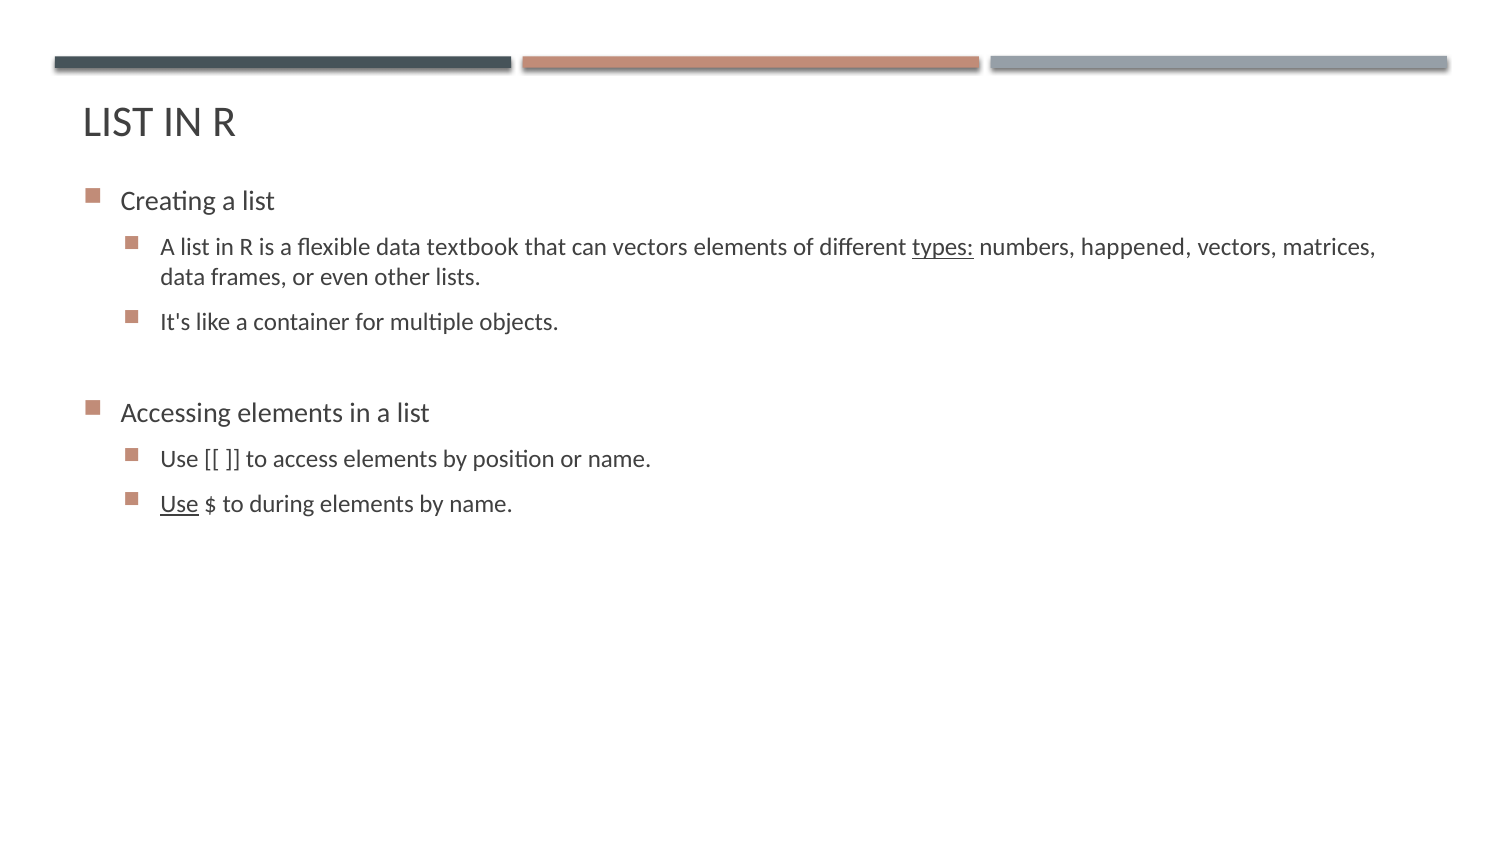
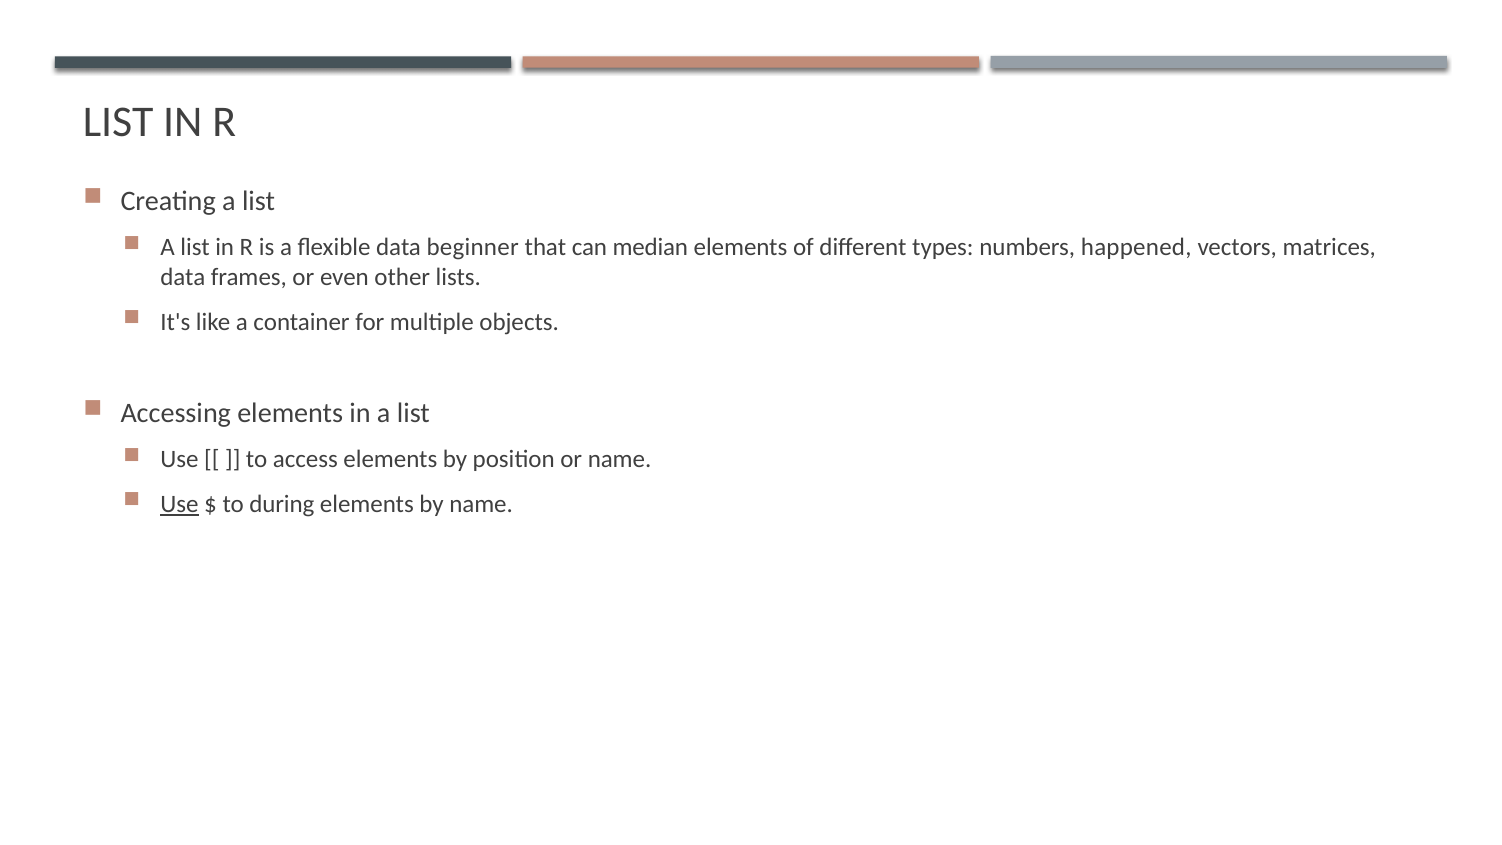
textbook: textbook -> beginner
can vectors: vectors -> median
types underline: present -> none
